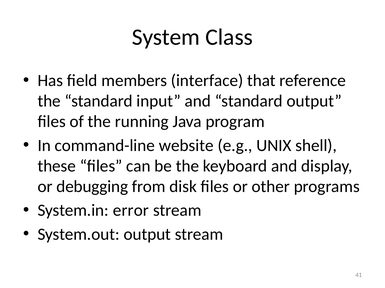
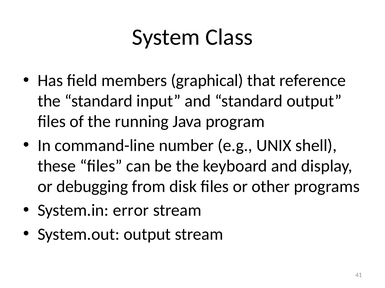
interface: interface -> graphical
website: website -> number
